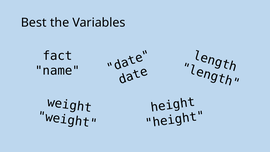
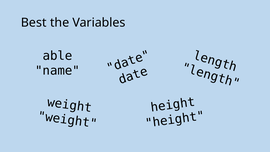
fact: fact -> able
